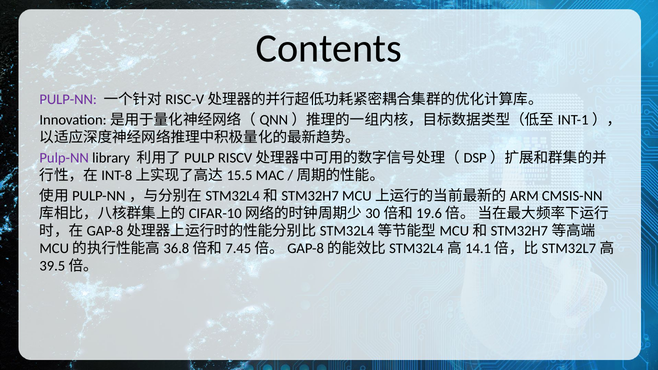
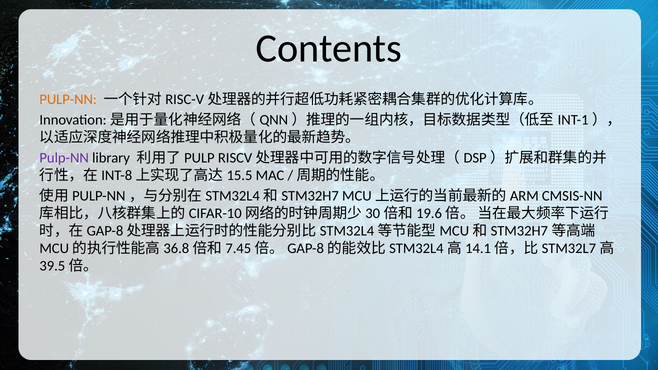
PULP-NN at (68, 99) colour: purple -> orange
